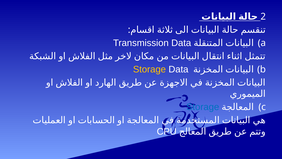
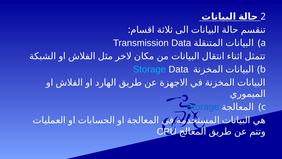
Storage at (149, 69) colour: yellow -> light blue
